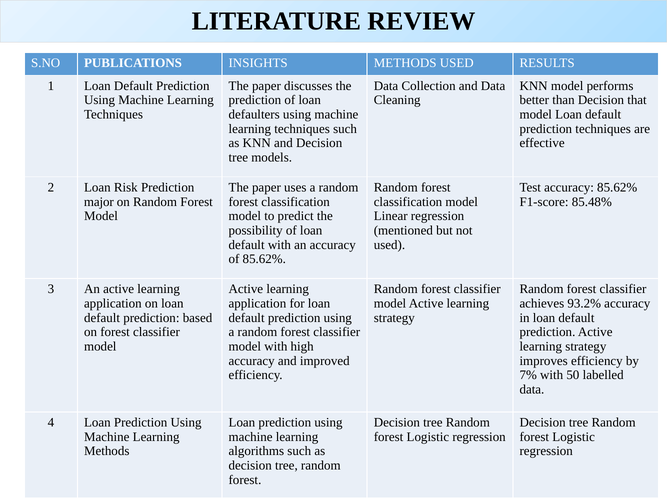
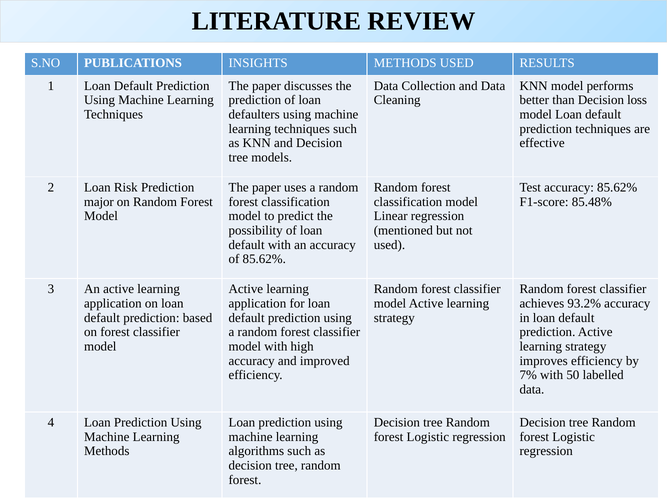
that: that -> loss
